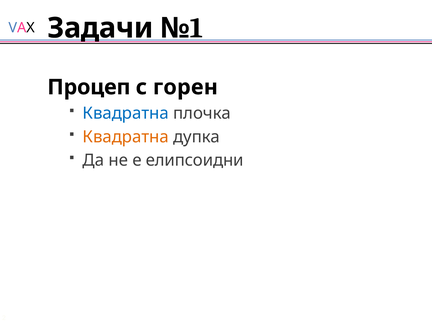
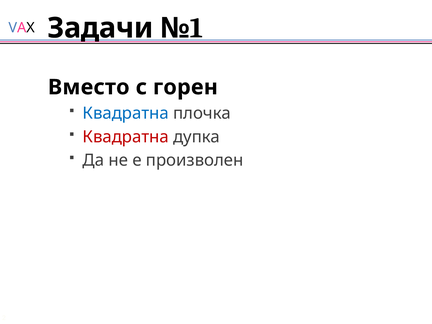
Процеп: Процеп -> Вместо
Квадратна at (126, 137) colour: orange -> red
елипсоидни: елипсоидни -> произволен
